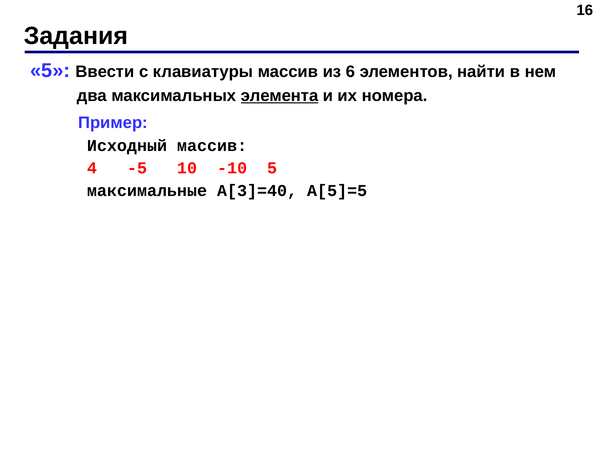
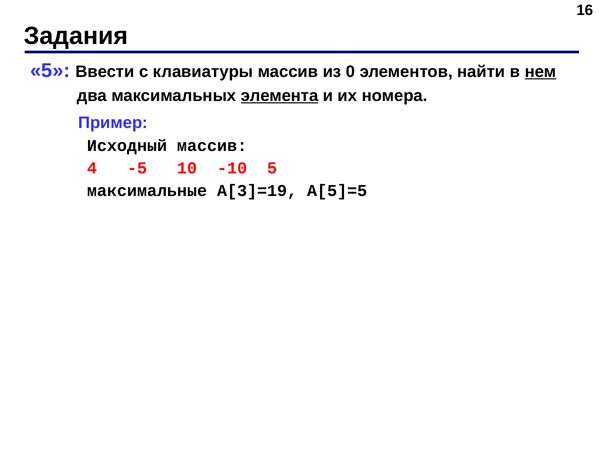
6: 6 -> 0
нем underline: none -> present
A[3]=40: A[3]=40 -> A[3]=19
